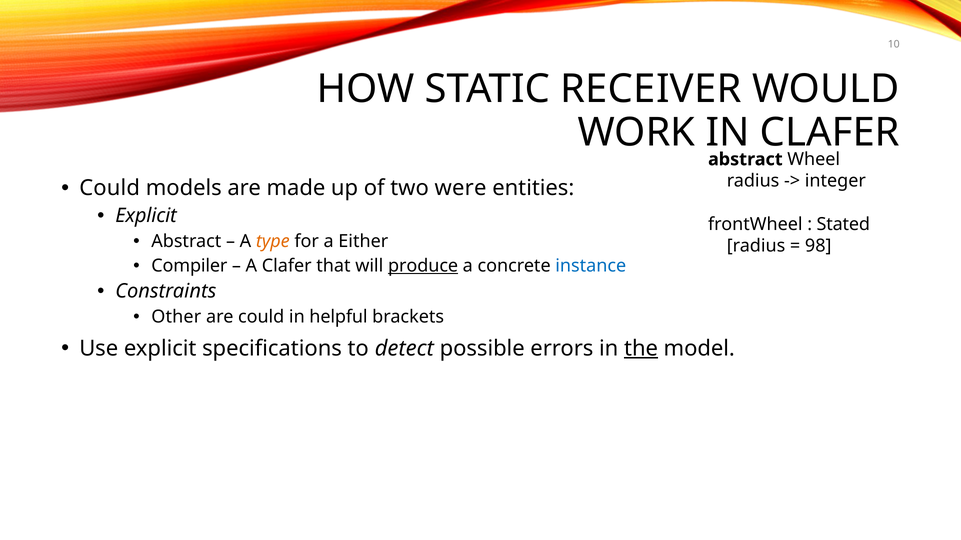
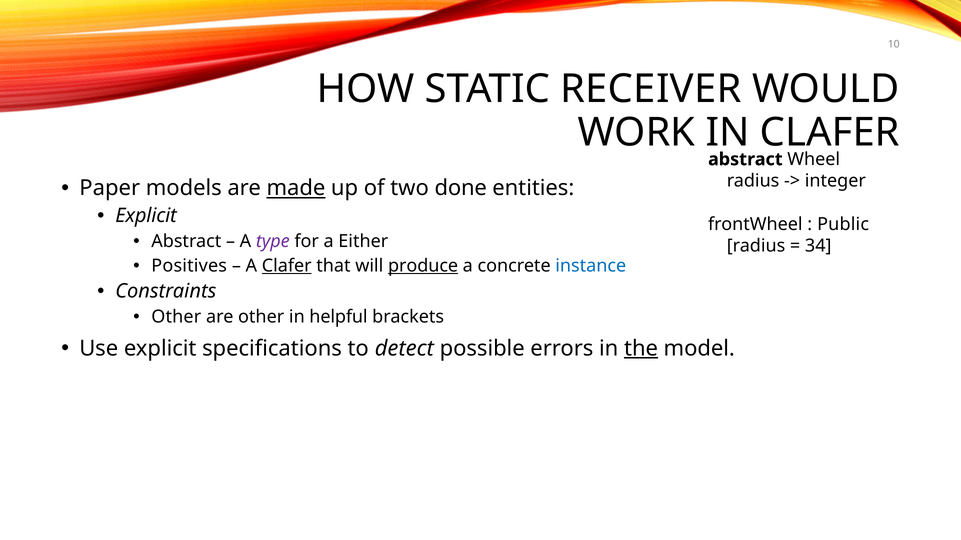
Could at (110, 188): Could -> Paper
made underline: none -> present
were: were -> done
Stated: Stated -> Public
type colour: orange -> purple
98: 98 -> 34
Compiler: Compiler -> Positives
Clafer at (287, 266) underline: none -> present
are could: could -> other
